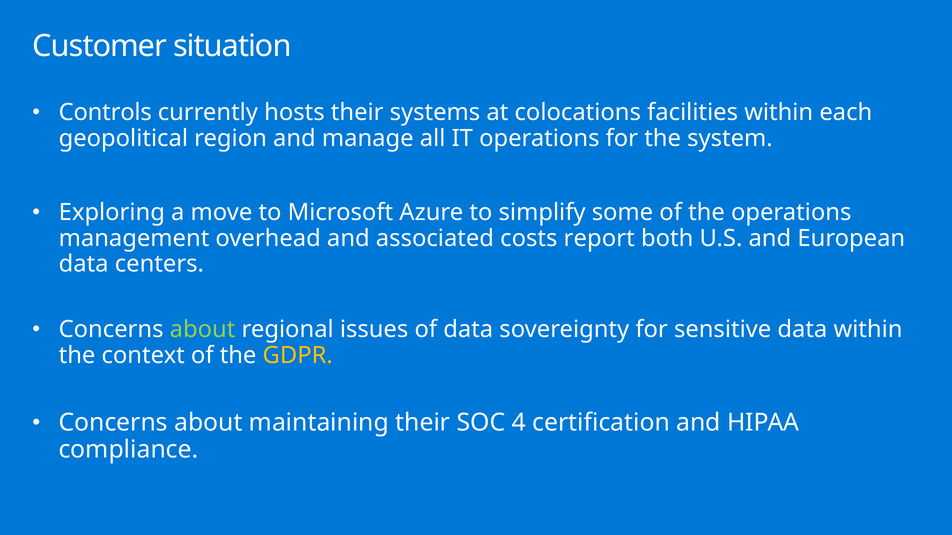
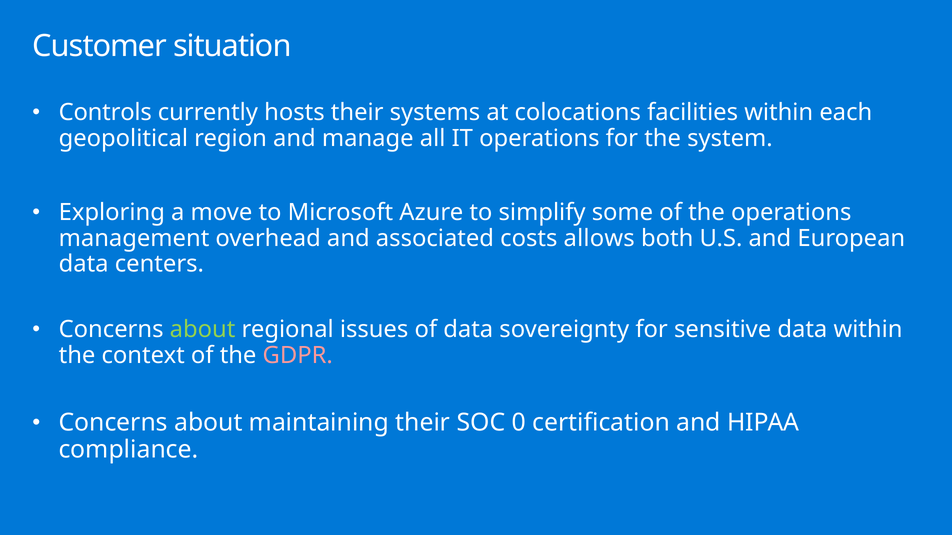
report: report -> allows
GDPR colour: yellow -> pink
4: 4 -> 0
